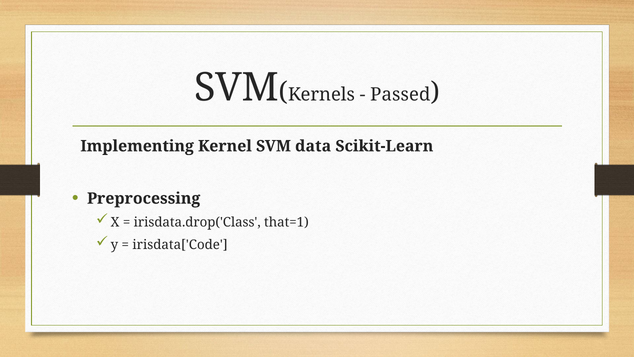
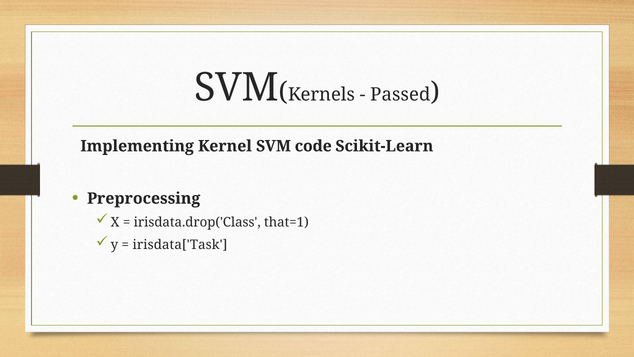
data: data -> code
irisdata['Code: irisdata['Code -> irisdata['Task
